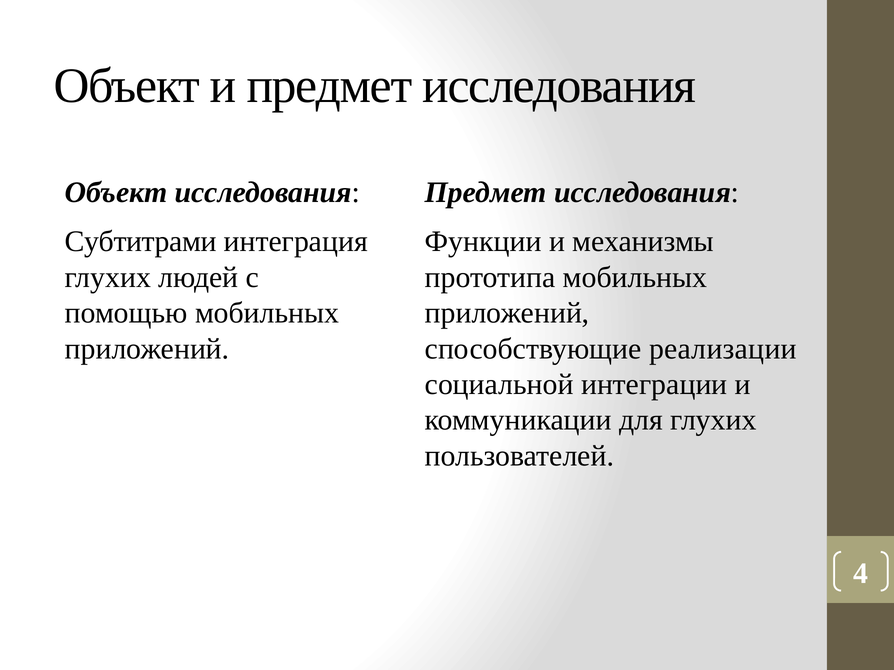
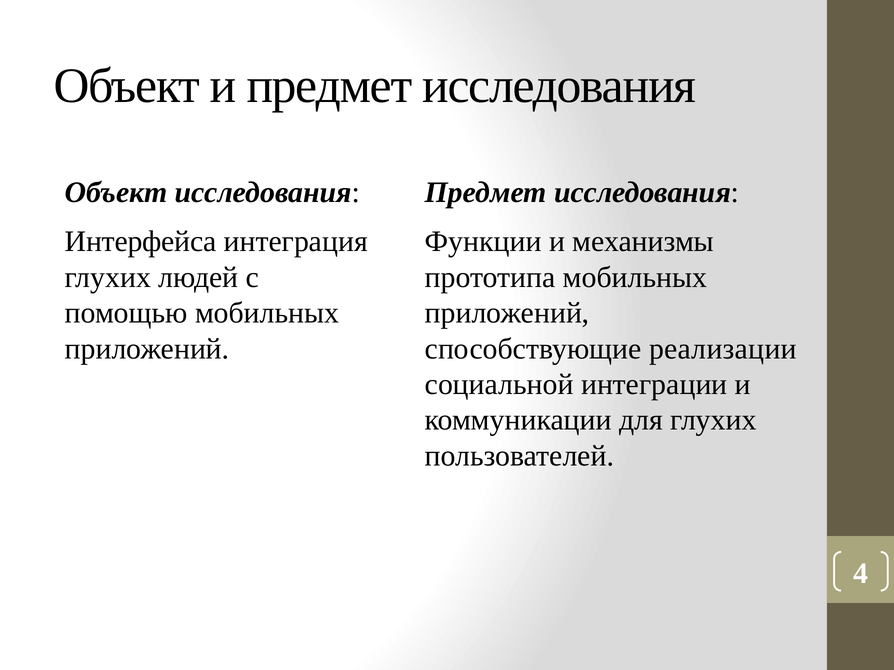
Субтитрами: Субтитрами -> Интерфейса
